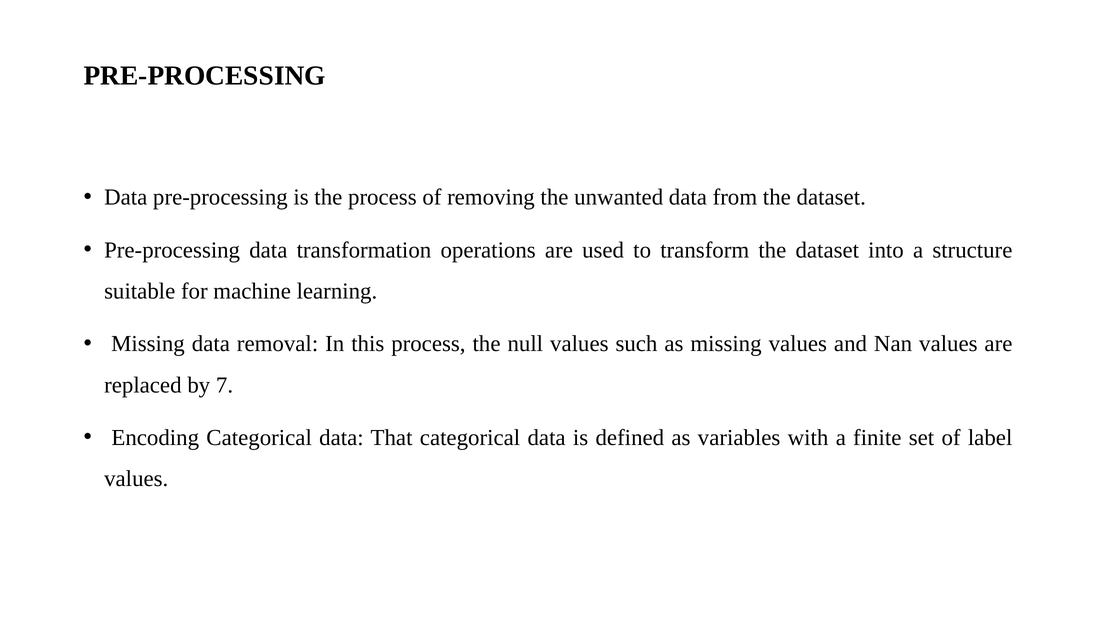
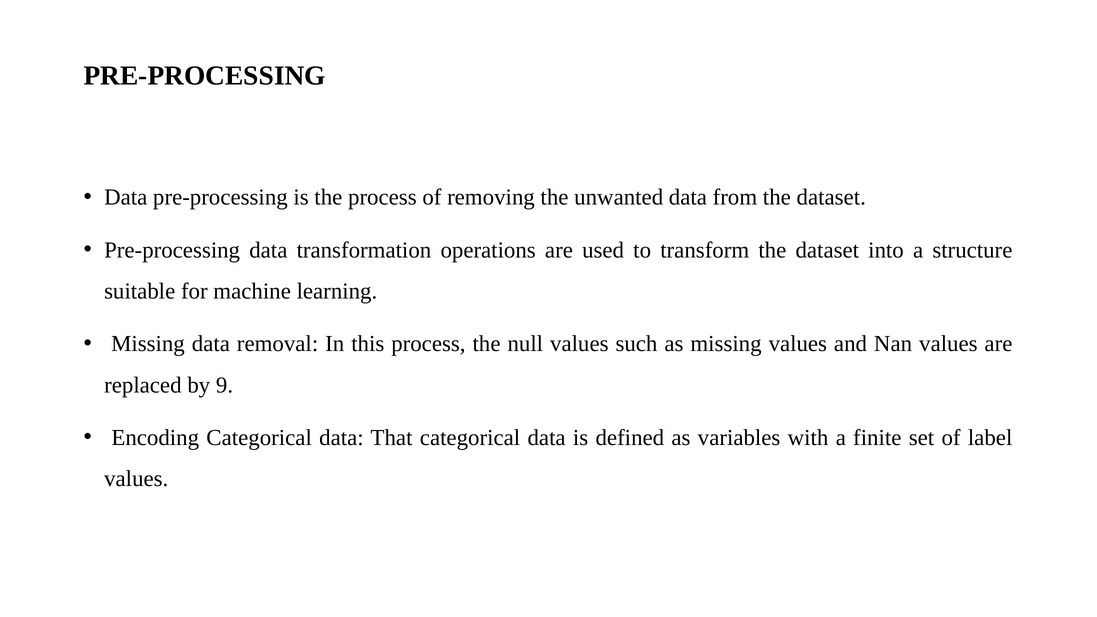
7: 7 -> 9
